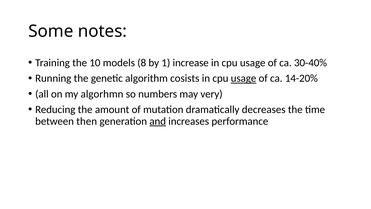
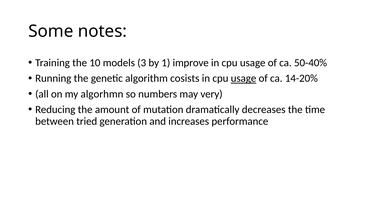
8: 8 -> 3
increase: increase -> improve
30-40%: 30-40% -> 50-40%
then: then -> tried
and underline: present -> none
